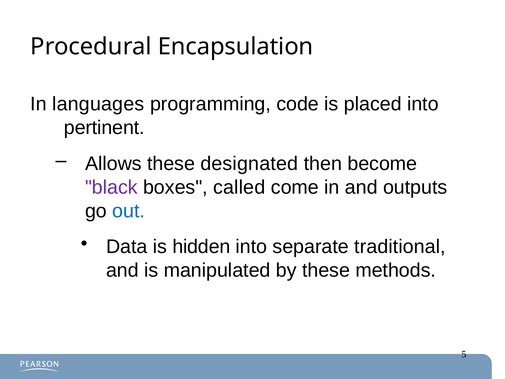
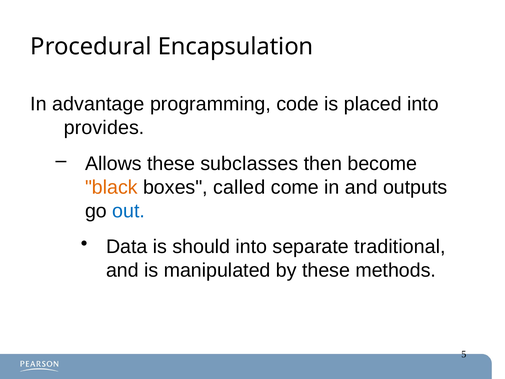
languages: languages -> advantage
pertinent: pertinent -> provides
designated: designated -> subclasses
black colour: purple -> orange
hidden: hidden -> should
